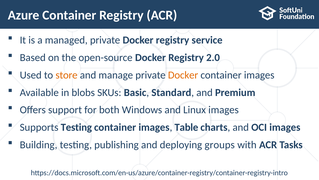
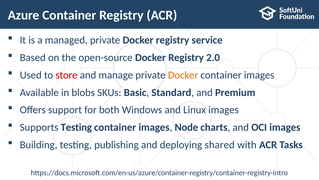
store colour: orange -> red
Table: Table -> Node
groups: groups -> shared
